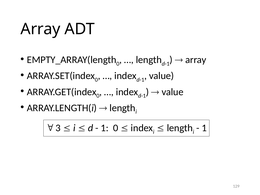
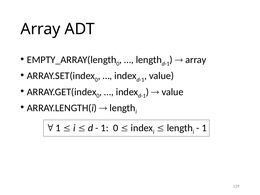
3 at (58, 128): 3 -> 1
